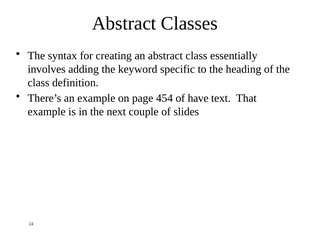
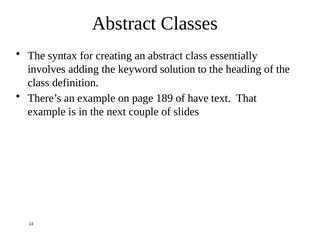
specific: specific -> solution
454: 454 -> 189
